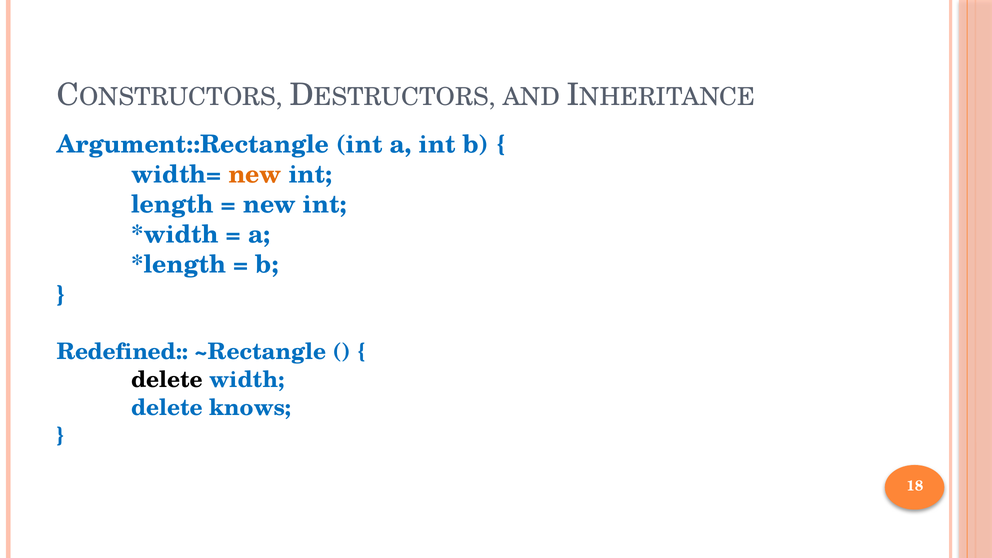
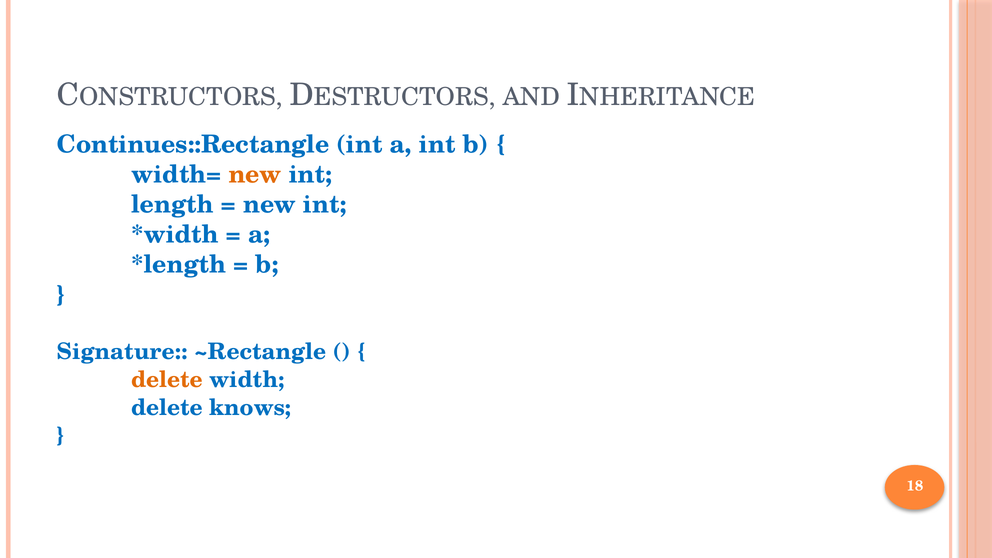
Argument::Rectangle: Argument::Rectangle -> Continues::Rectangle
Redefined: Redefined -> Signature
delete at (167, 380) colour: black -> orange
